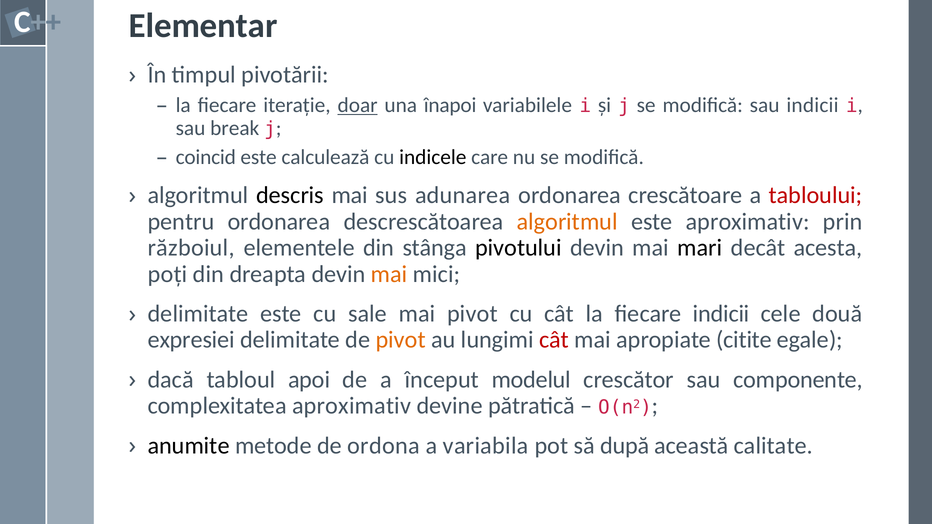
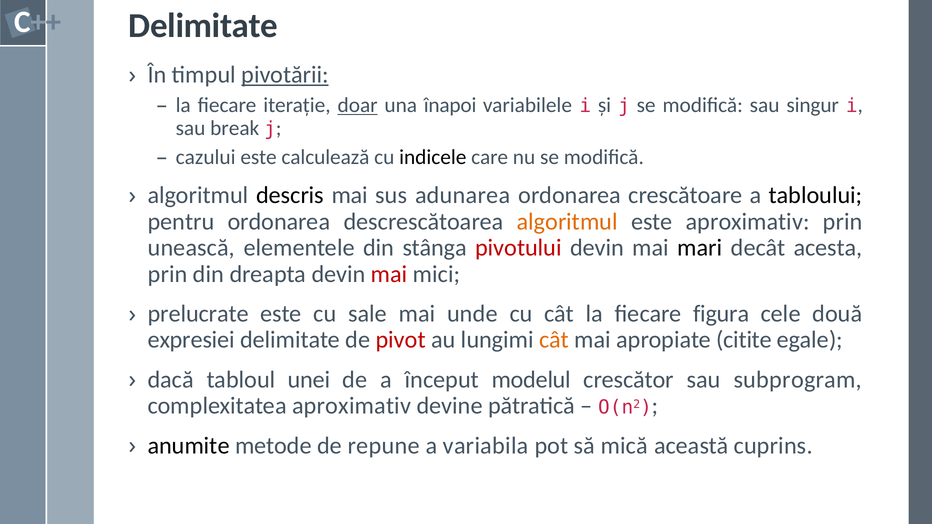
Elementar at (203, 26): Elementar -> Delimitate
pivotării underline: none -> present
sau indicii: indicii -> singur
coincid: coincid -> cazului
tabloului colour: red -> black
războiul: războiul -> unească
pivotului colour: black -> red
poți at (168, 274): poți -> prin
mai at (389, 274) colour: orange -> red
delimitate at (198, 314): delimitate -> prelucrate
mai pivot: pivot -> unde
fiecare indicii: indicii -> figura
pivot at (401, 340) colour: orange -> red
cât at (554, 340) colour: red -> orange
apoi: apoi -> unei
componente: componente -> subprogram
ordona: ordona -> repune
după: după -> mică
calitate: calitate -> cuprins
